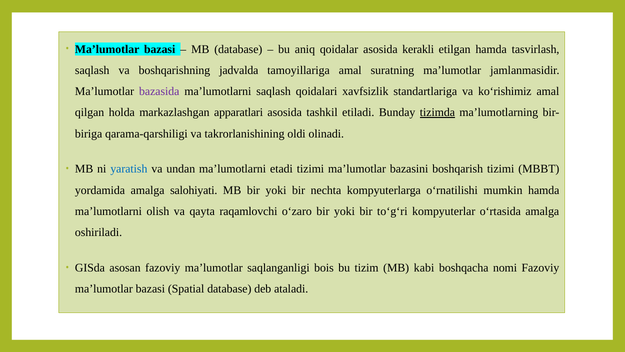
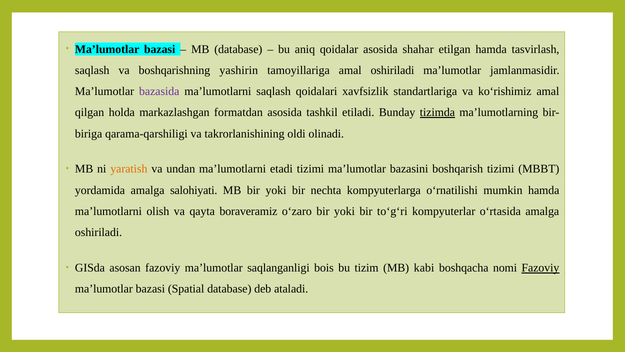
kerakli: kerakli -> shahar
jadvalda: jadvalda -> yashirin
amal suratning: suratning -> oshiriladi
apparatlari: apparatlari -> formatdan
yaratish colour: blue -> orange
raqamlovchi: raqamlovchi -> boraveramiz
Fazoviy at (540, 268) underline: none -> present
